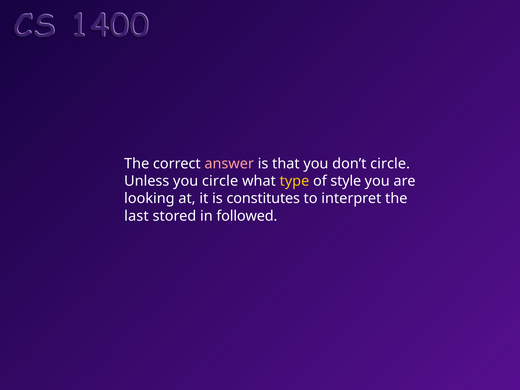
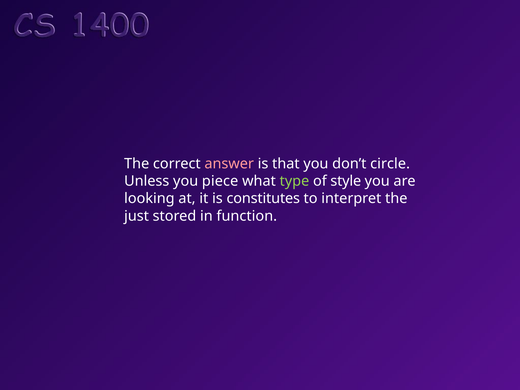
you circle: circle -> piece
type colour: yellow -> light green
last: last -> just
followed: followed -> function
